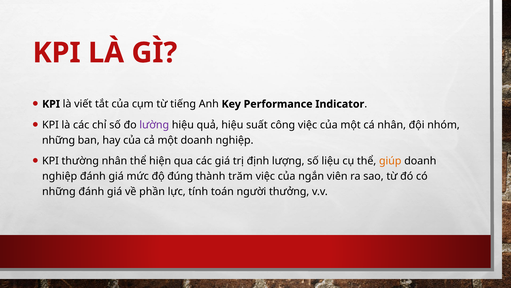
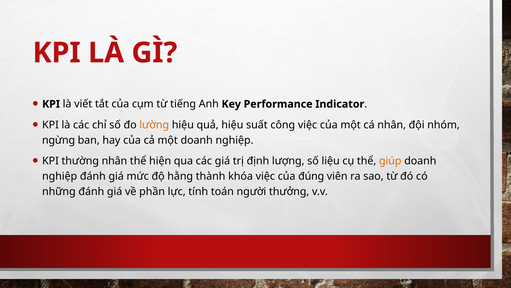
lường colour: purple -> orange
những at (59, 140): những -> ngừng
đúng: đúng -> hằng
trăm: trăm -> khóa
ngắn: ngắn -> đúng
